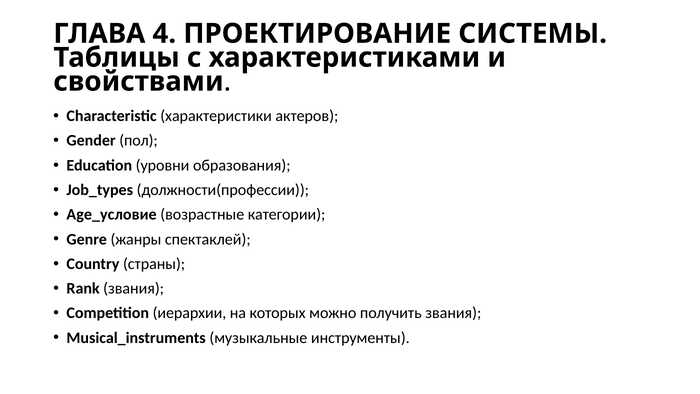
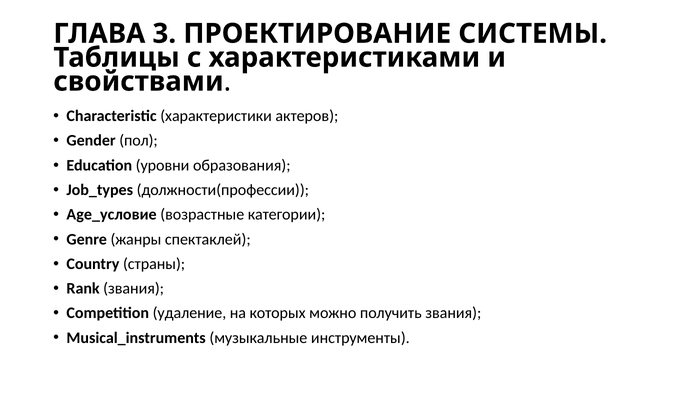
4: 4 -> 3
иерархии: иерархии -> удаление
